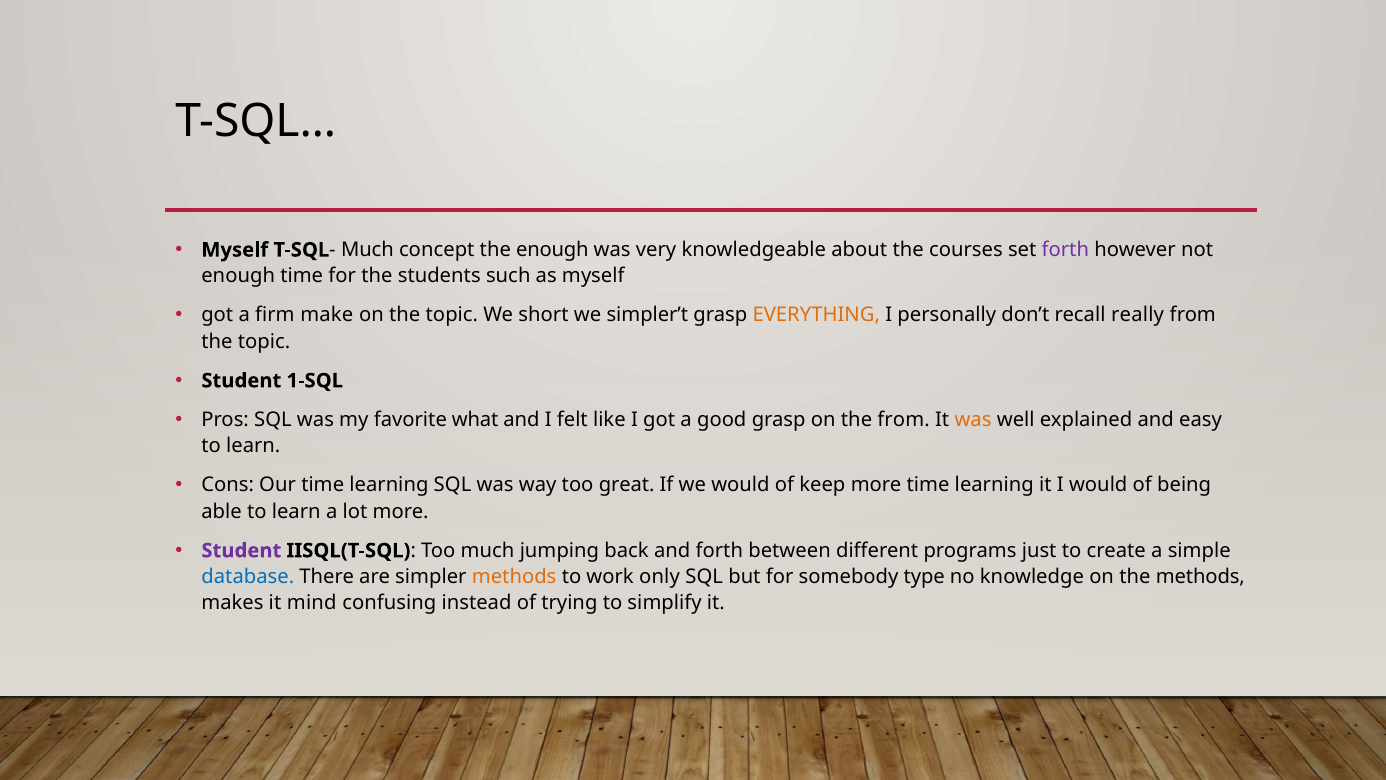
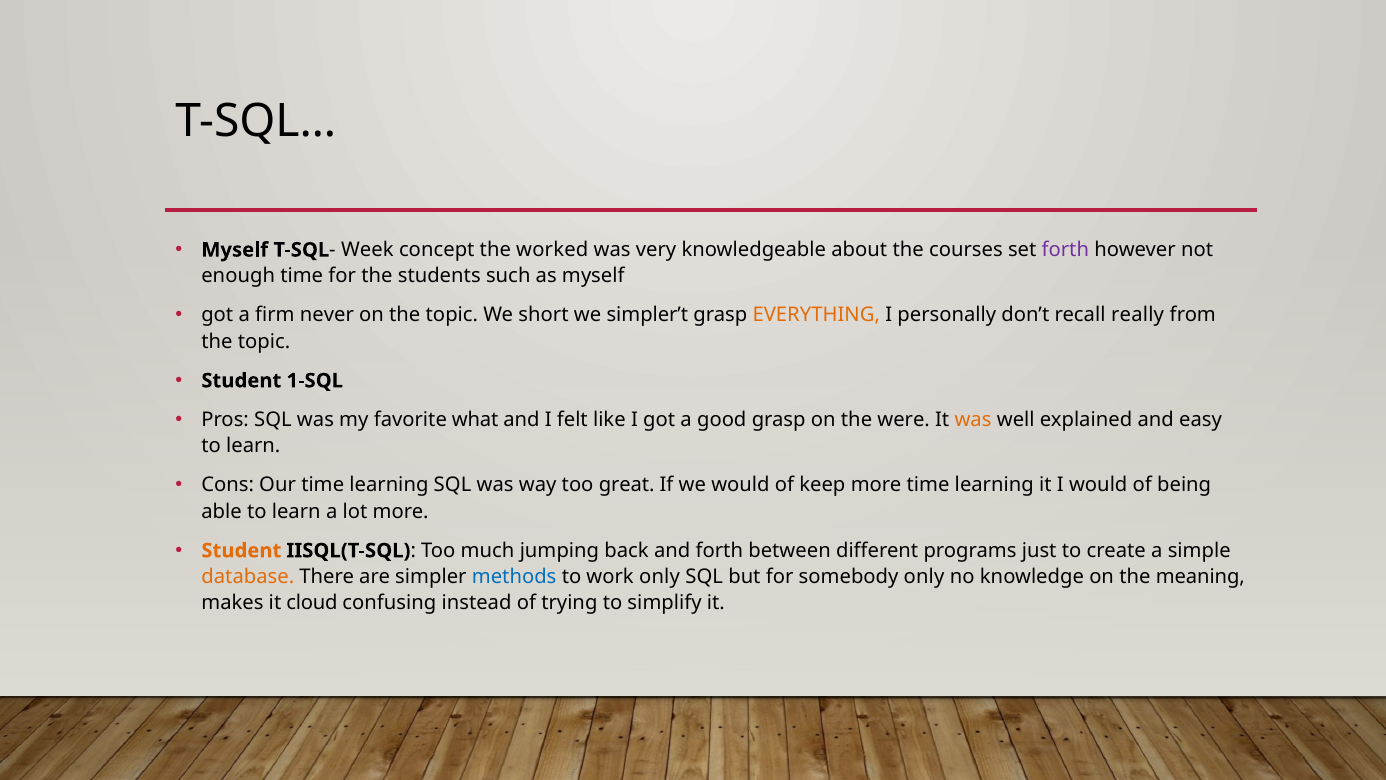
T-SQL- Much: Much -> Week
the enough: enough -> worked
make: make -> never
the from: from -> were
Student at (241, 550) colour: purple -> orange
database colour: blue -> orange
methods at (514, 577) colour: orange -> blue
somebody type: type -> only
the methods: methods -> meaning
mind: mind -> cloud
